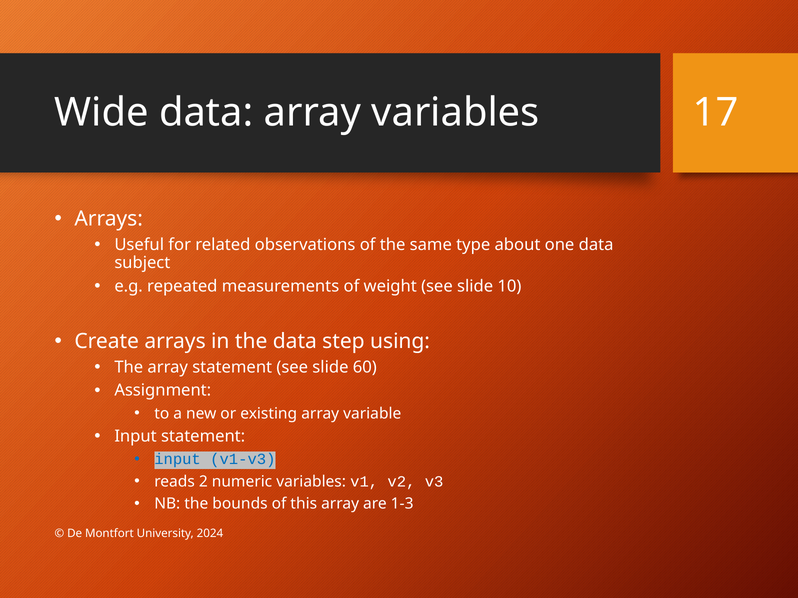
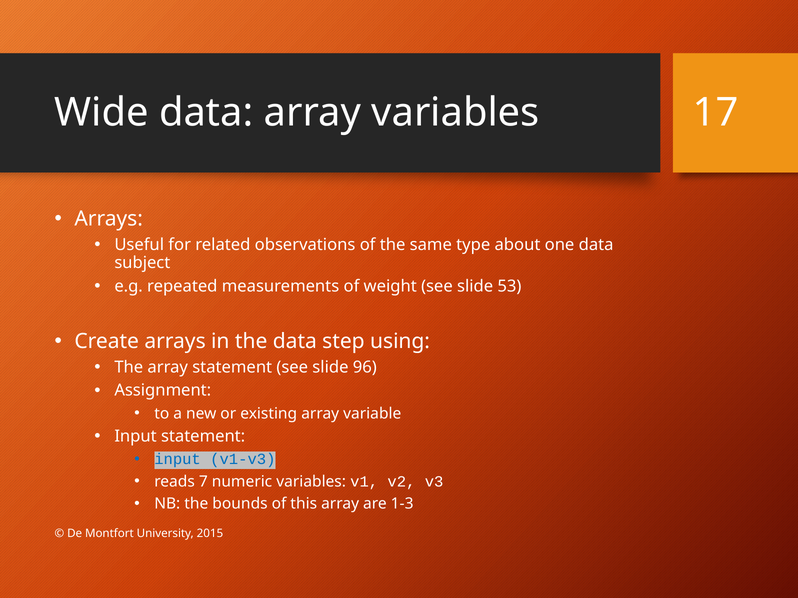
10: 10 -> 53
60: 60 -> 96
2: 2 -> 7
2024: 2024 -> 2015
